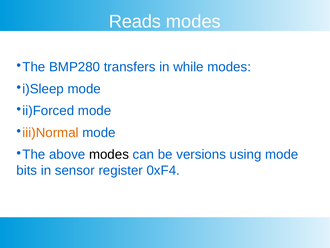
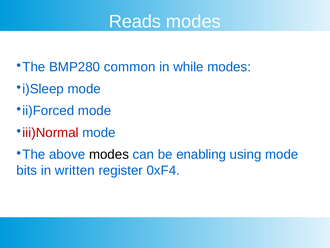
transfers: transfers -> common
iii)Normal colour: orange -> red
versions: versions -> enabling
sensor: sensor -> written
